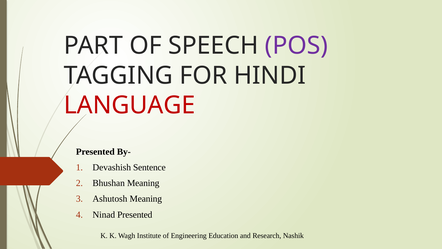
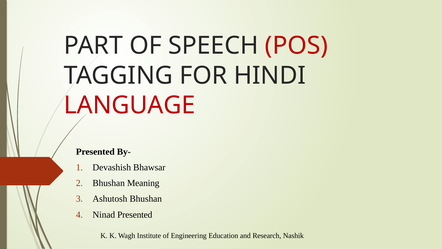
POS colour: purple -> red
Sentence: Sentence -> Bhawsar
Ashutosh Meaning: Meaning -> Bhushan
